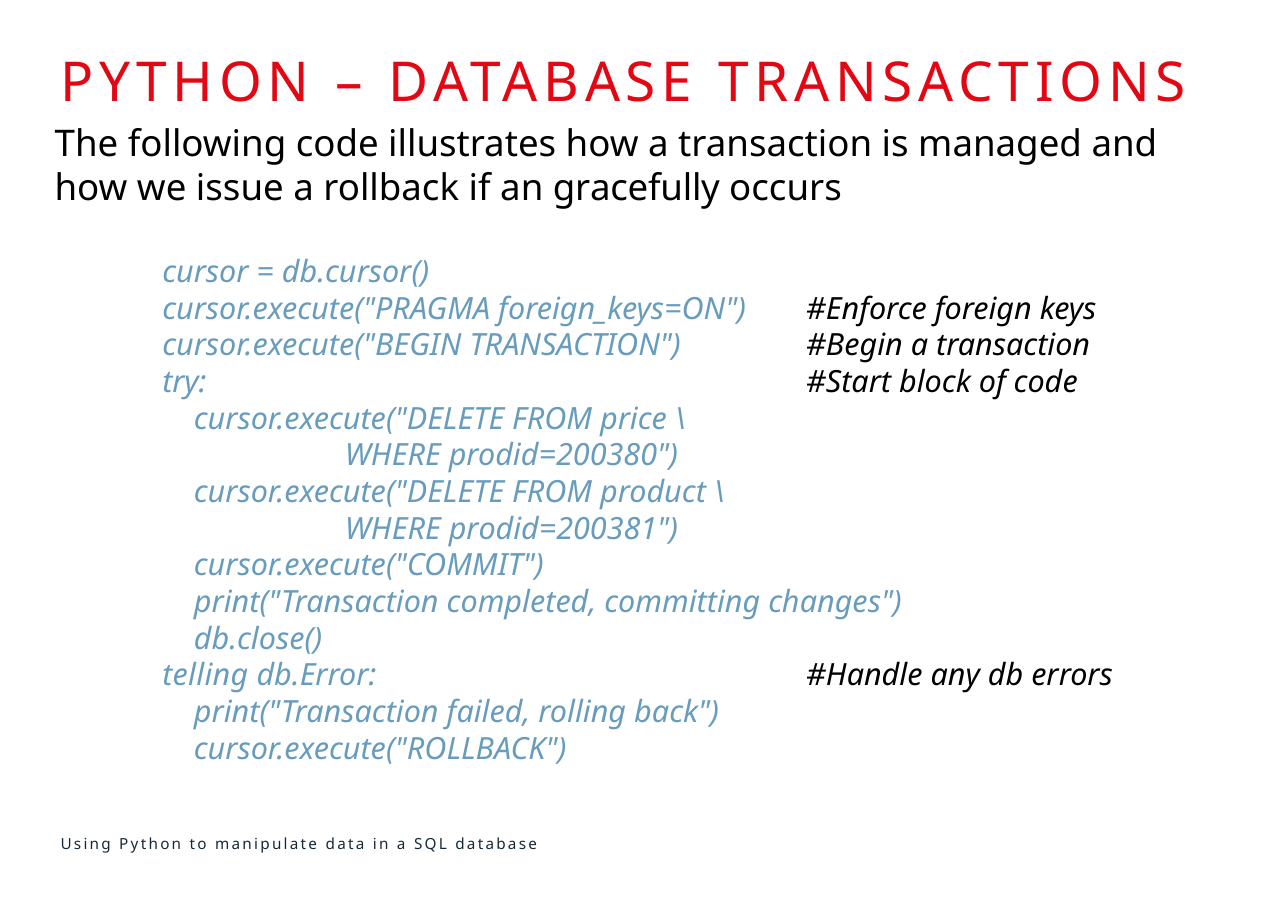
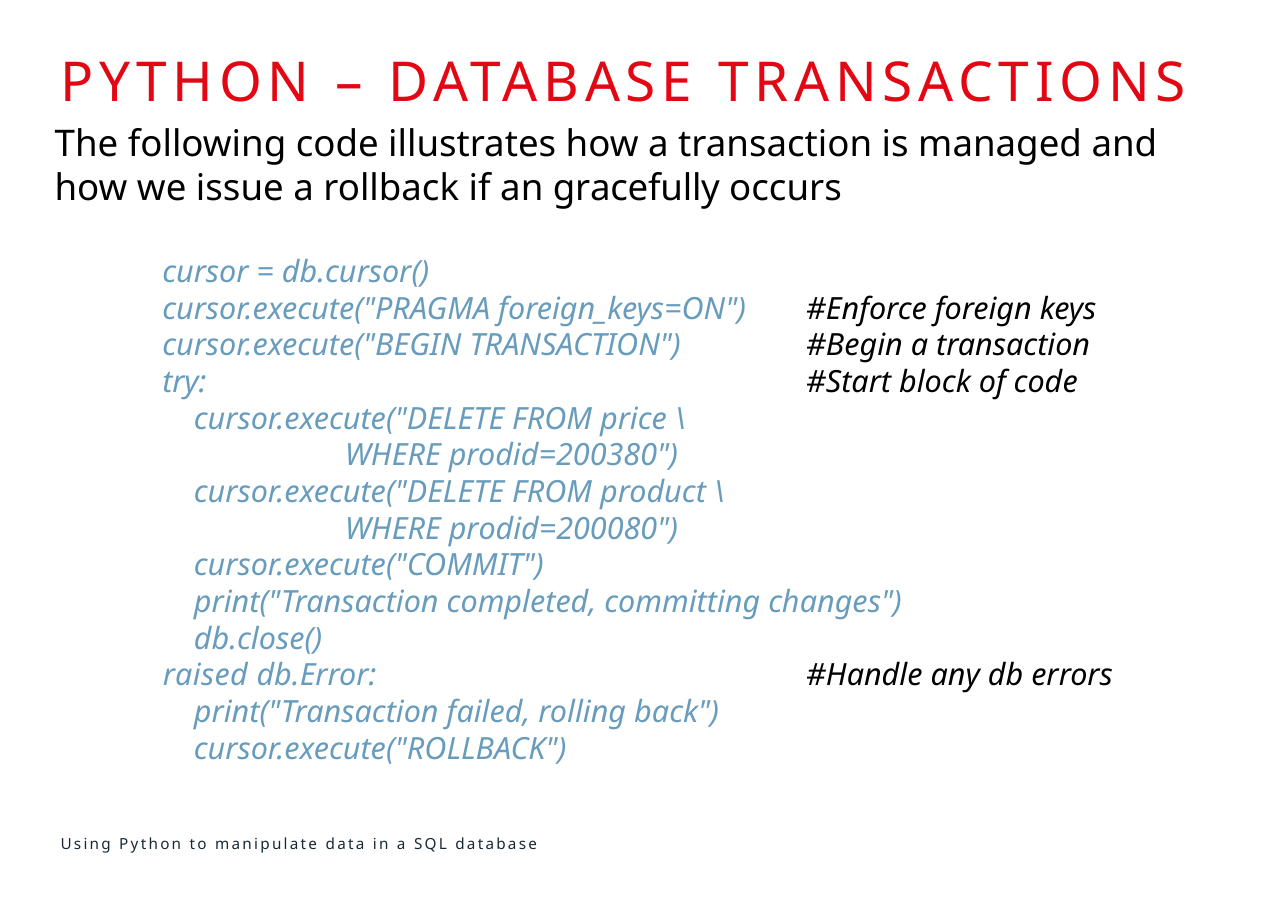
prodid=200381: prodid=200381 -> prodid=200080
telling: telling -> raised
